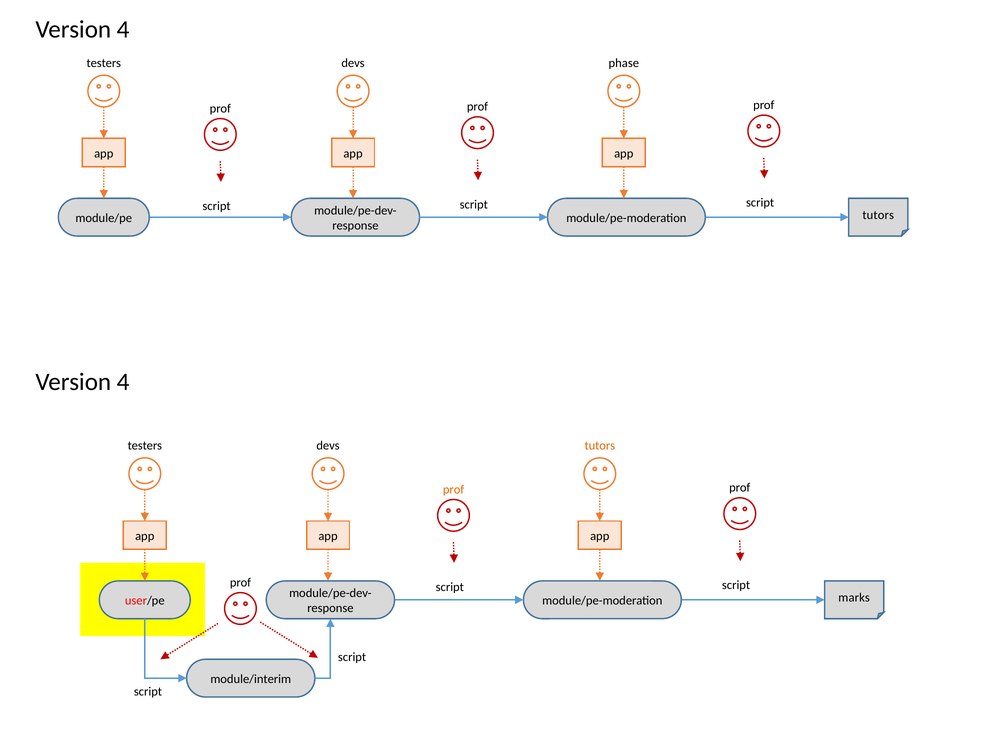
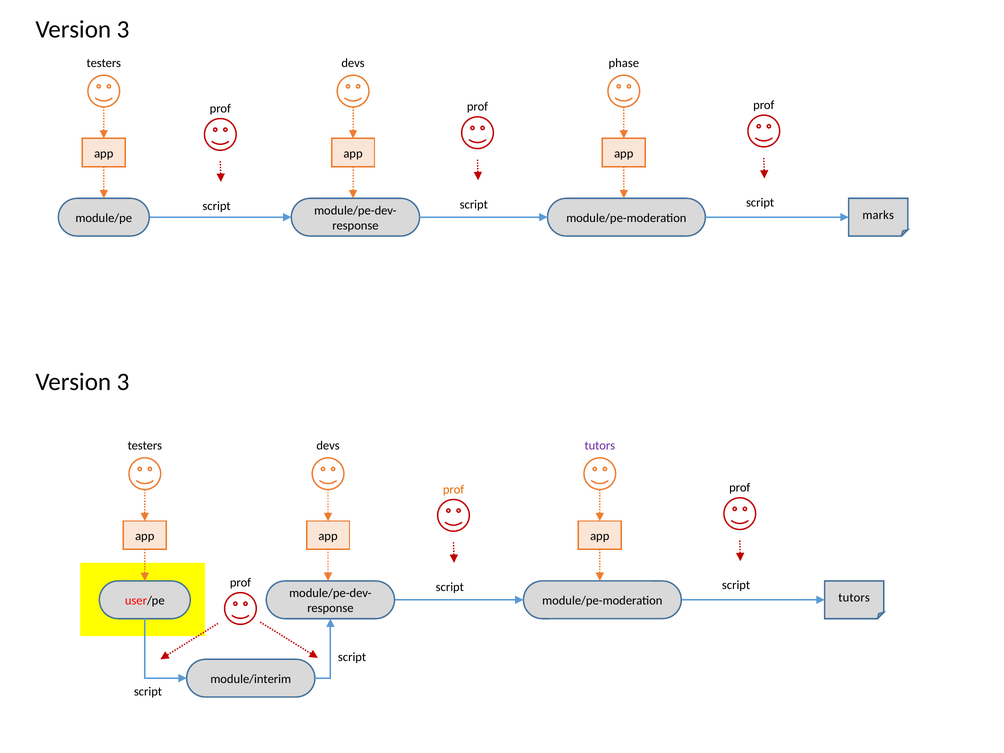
4 at (123, 29): 4 -> 3
module/pe-moderation tutors: tutors -> marks
4 at (123, 382): 4 -> 3
tutors at (600, 446) colour: orange -> purple
module/pe-moderation marks: marks -> tutors
